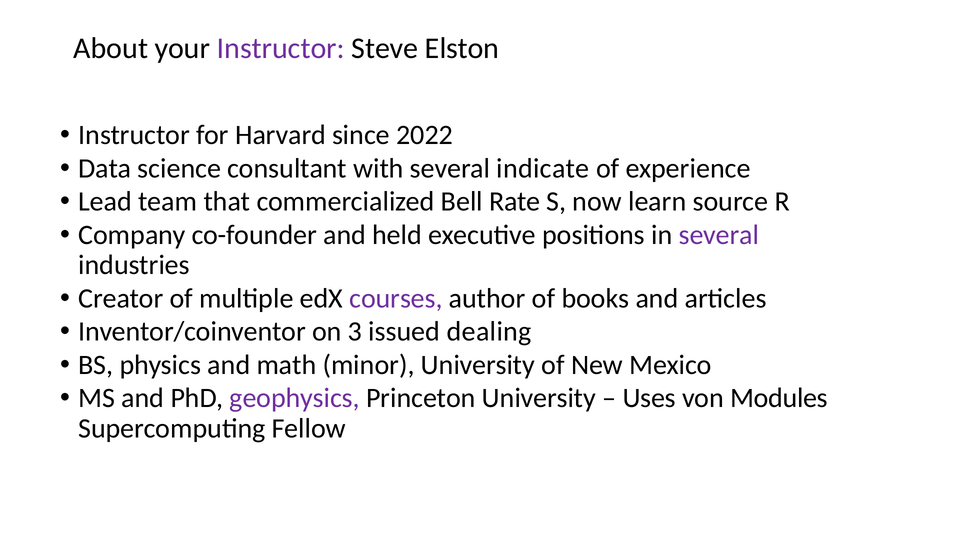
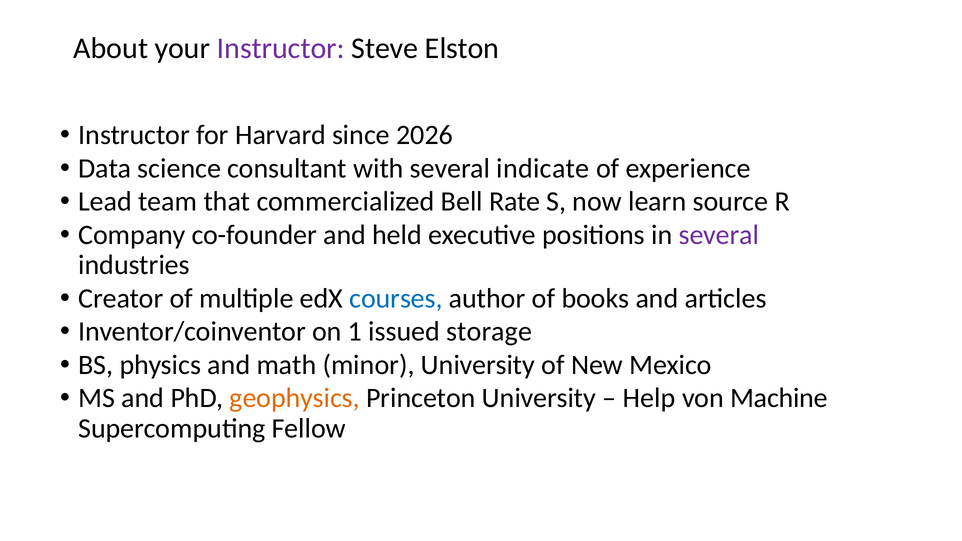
2022: 2022 -> 2026
courses colour: purple -> blue
3: 3 -> 1
dealing: dealing -> storage
geophysics colour: purple -> orange
Uses: Uses -> Help
Modules: Modules -> Machine
